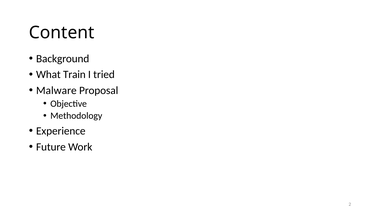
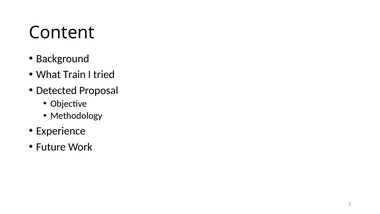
Malware: Malware -> Detected
